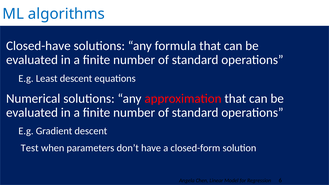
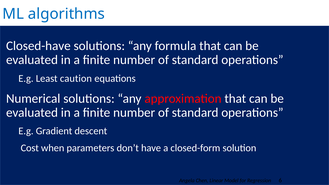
Least descent: descent -> caution
Test: Test -> Cost
